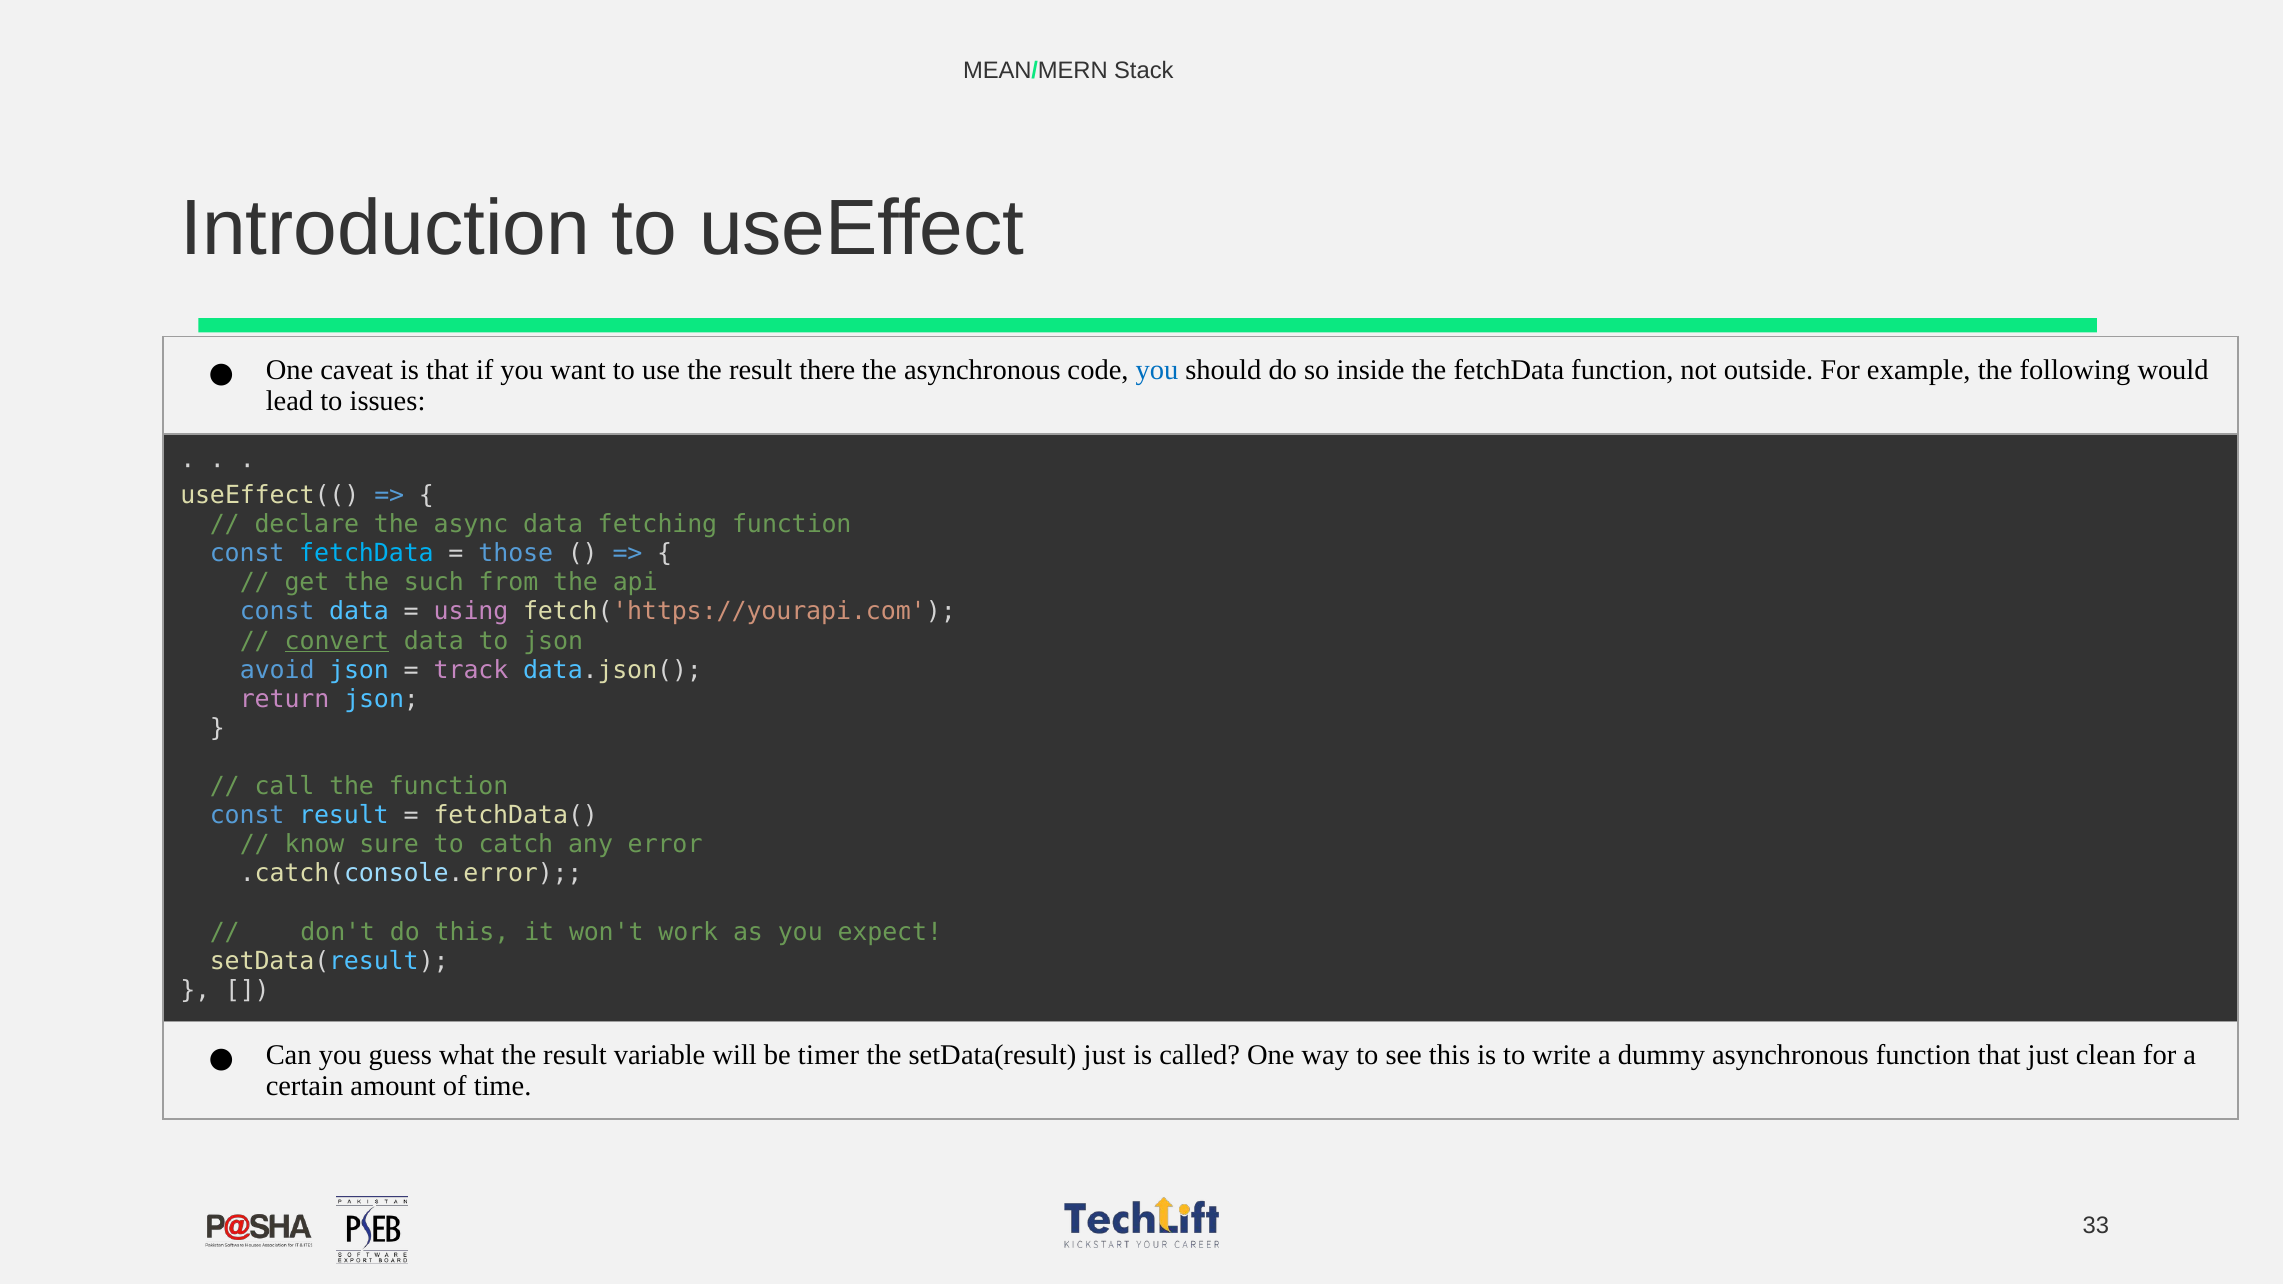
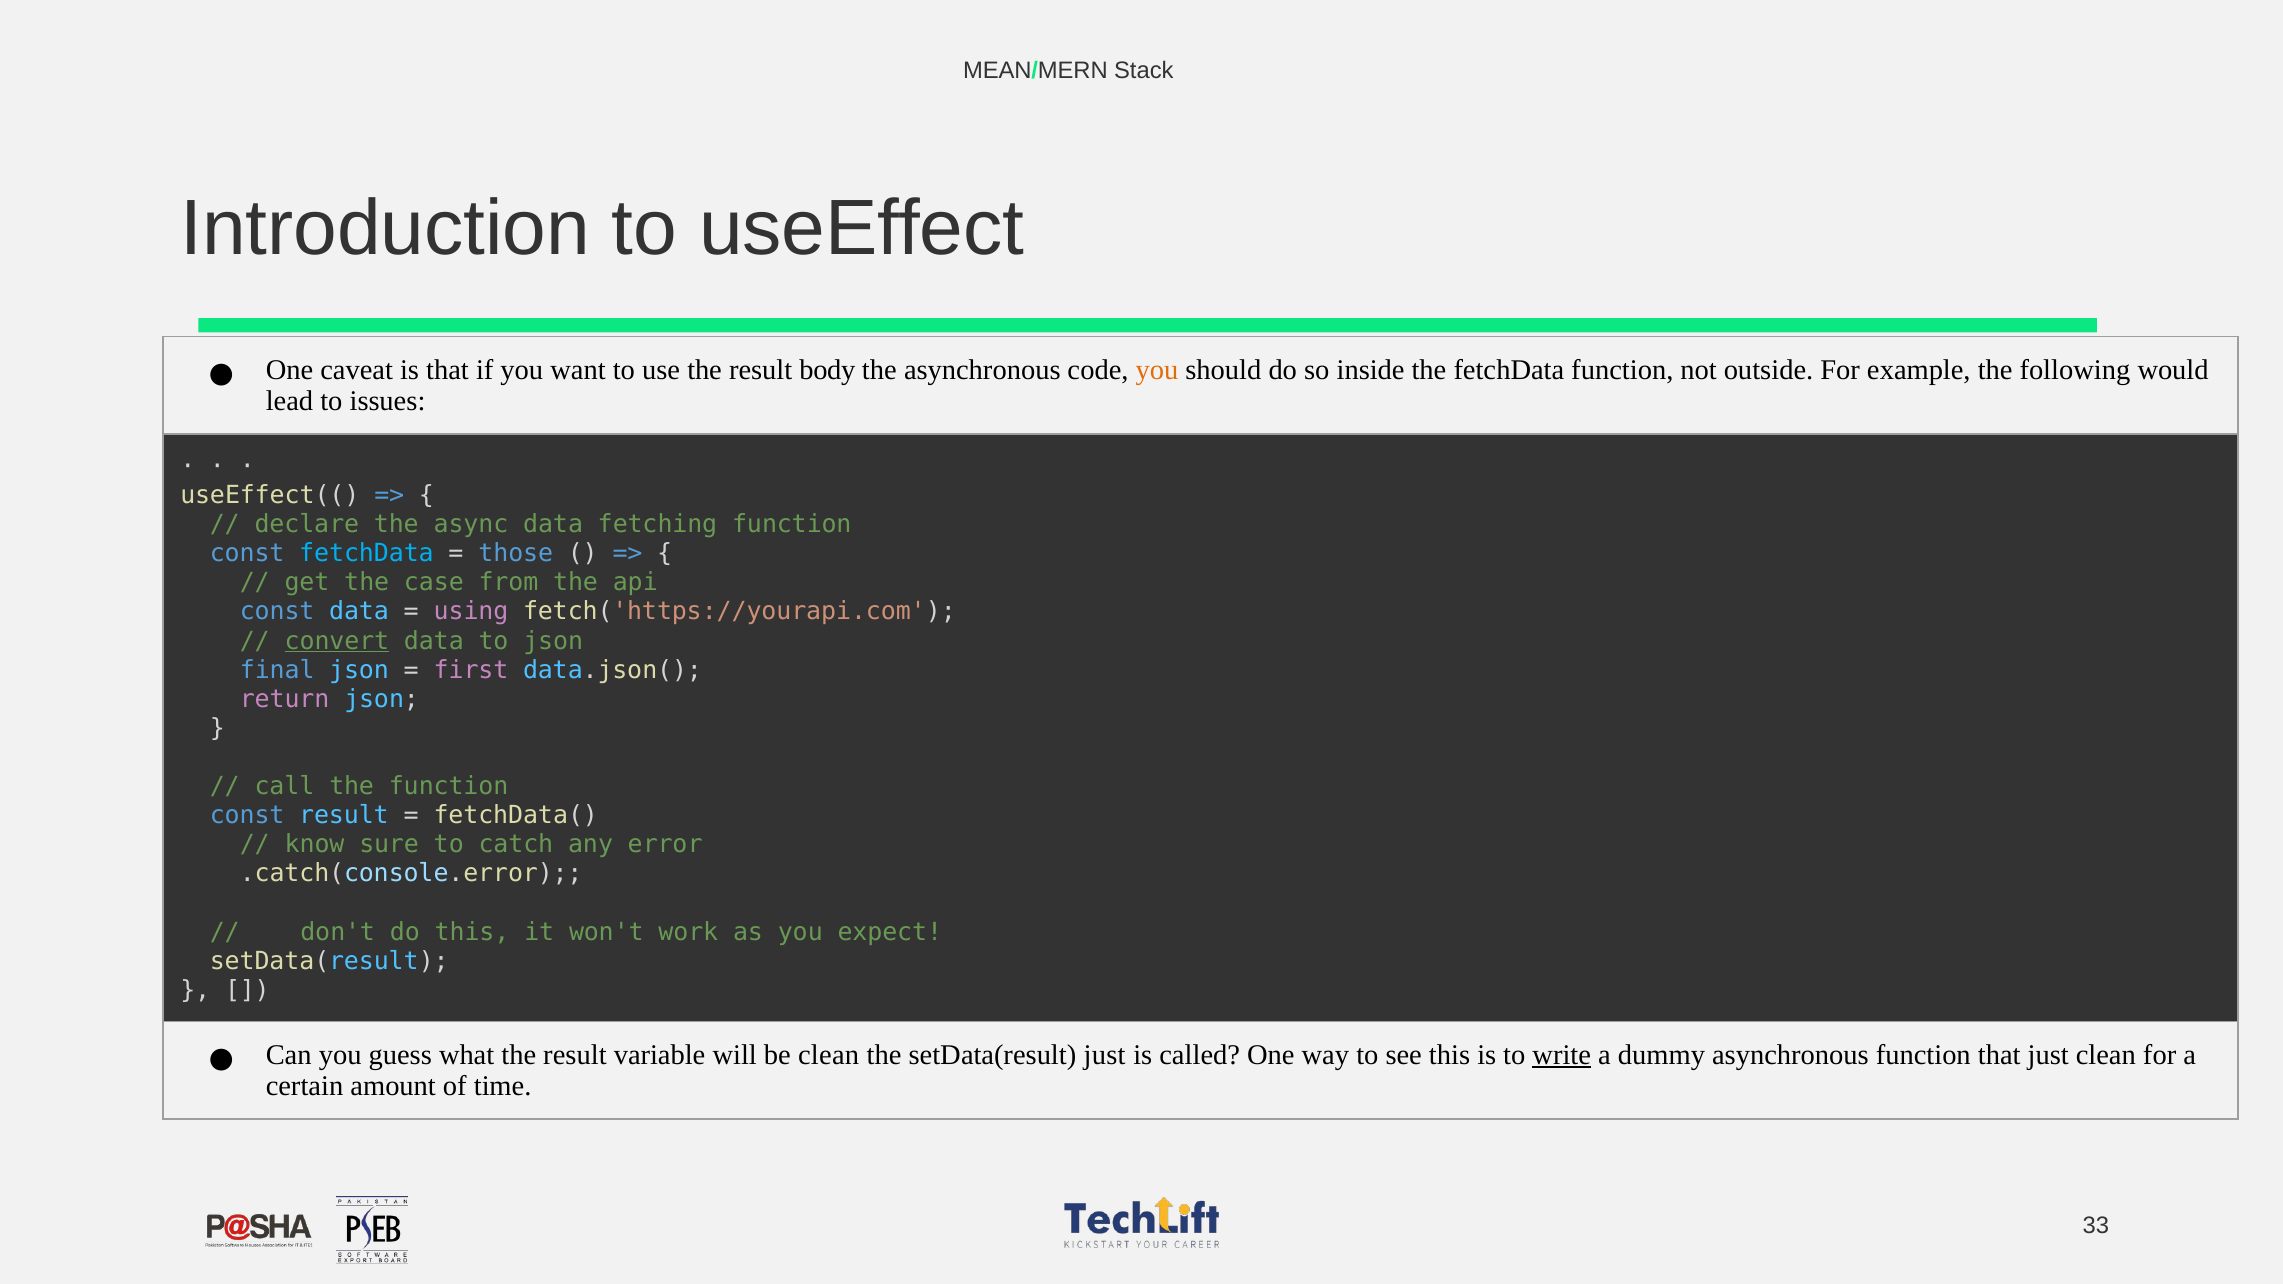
there: there -> body
you at (1157, 370) colour: blue -> orange
such: such -> case
avoid: avoid -> final
track: track -> first
be timer: timer -> clean
write underline: none -> present
